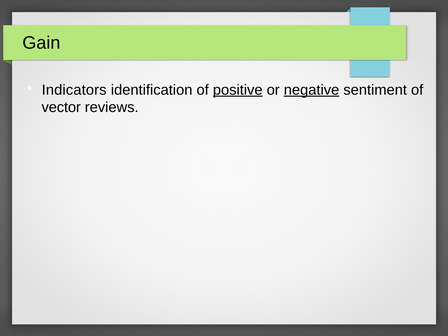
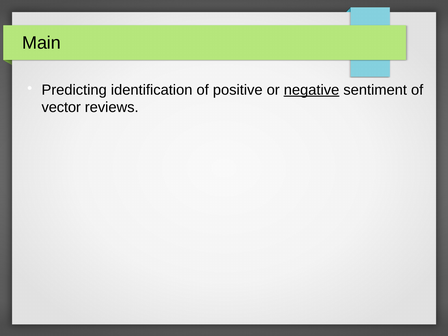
Gain: Gain -> Main
Indicators: Indicators -> Predicting
positive underline: present -> none
